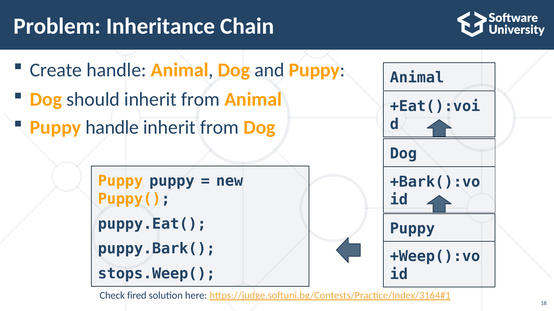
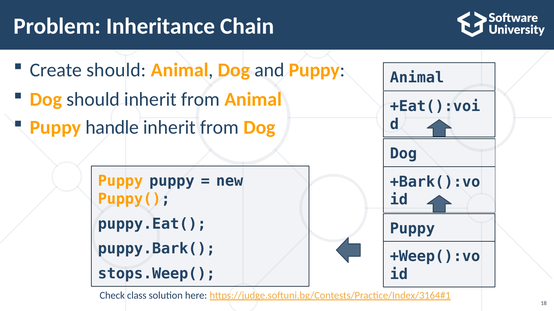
Create handle: handle -> should
fired: fired -> class
